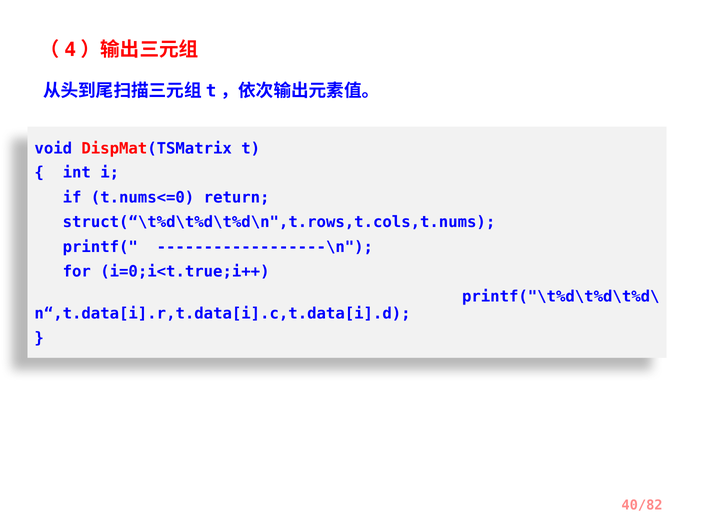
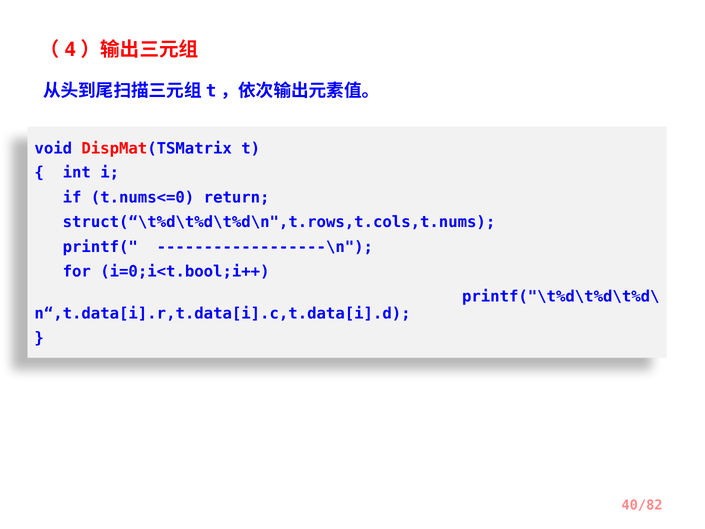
i=0;i<t.true;i++: i=0;i<t.true;i++ -> i=0;i<t.bool;i++
